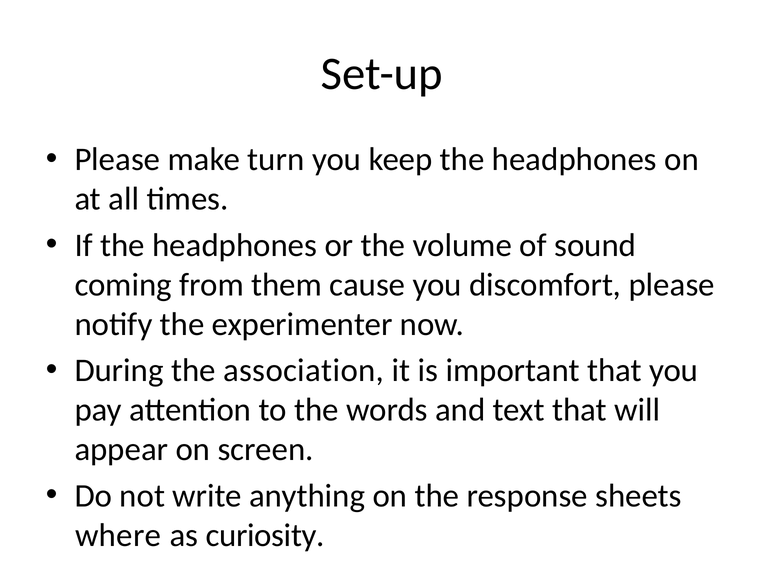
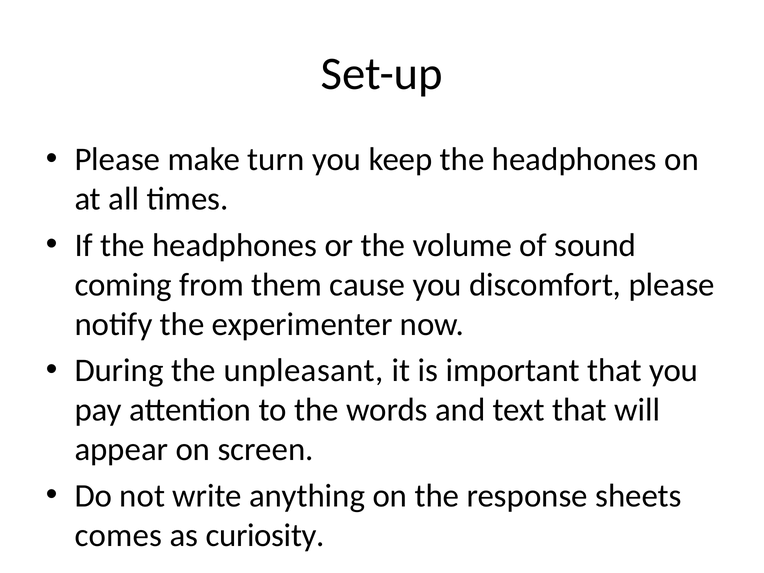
association: association -> unpleasant
where: where -> comes
